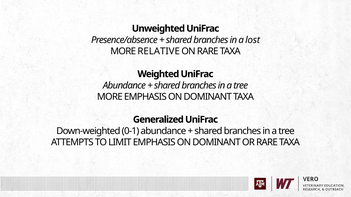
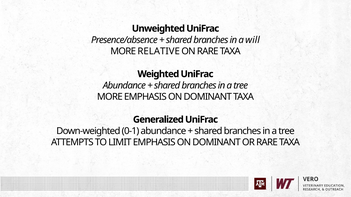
lost: lost -> will
